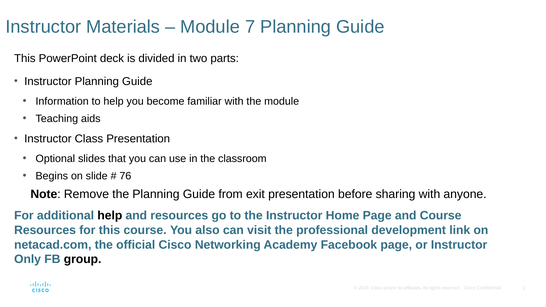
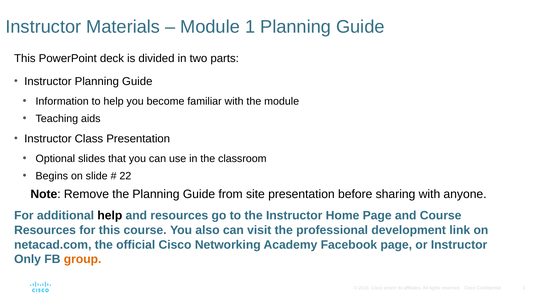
7: 7 -> 1
76: 76 -> 22
exit: exit -> site
group colour: black -> orange
